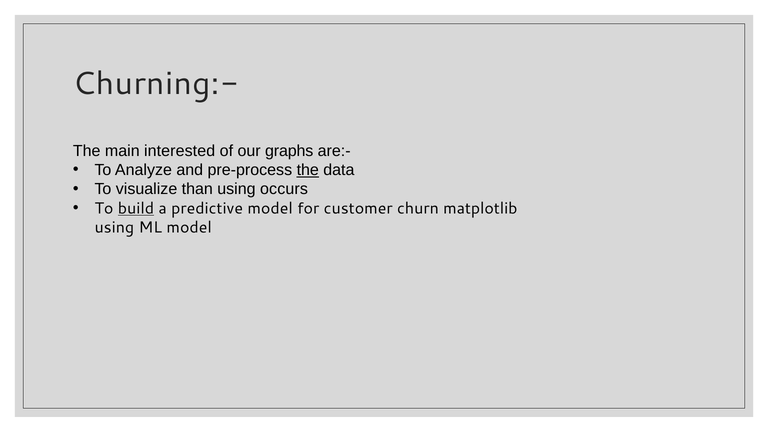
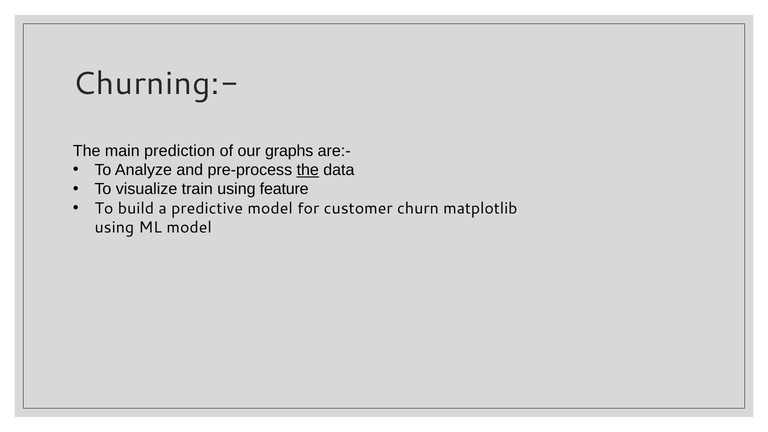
interested: interested -> prediction
than: than -> train
occurs: occurs -> feature
build underline: present -> none
